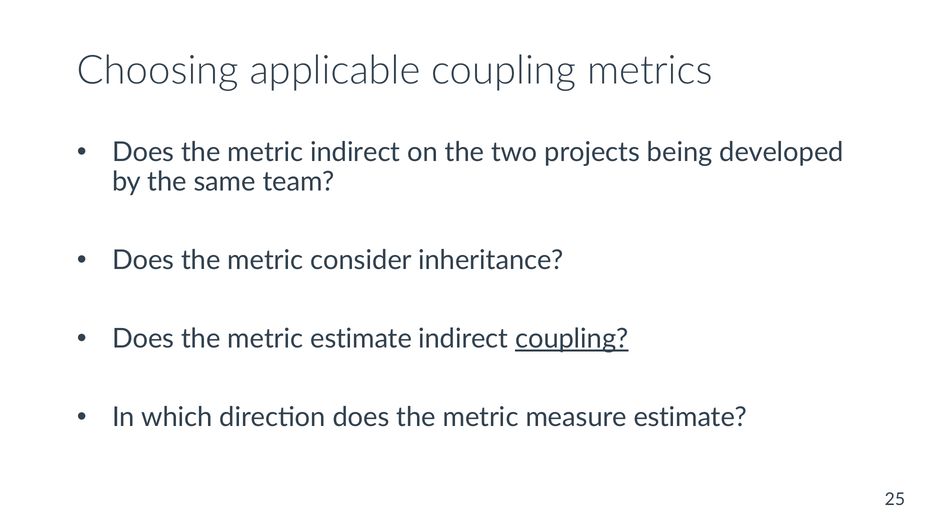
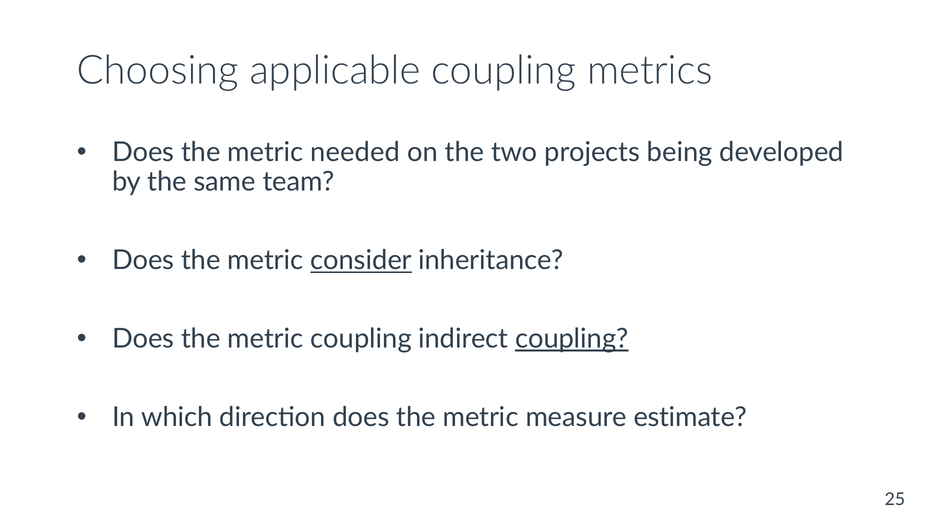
metric indirect: indirect -> needed
consider underline: none -> present
metric estimate: estimate -> coupling
